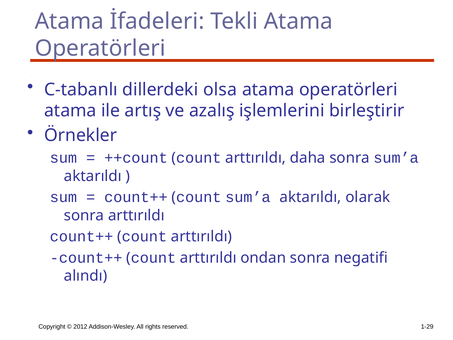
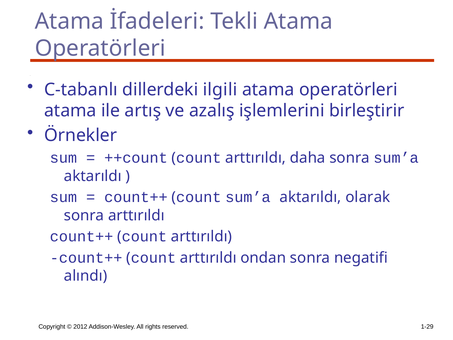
olsa: olsa -> ilgili
